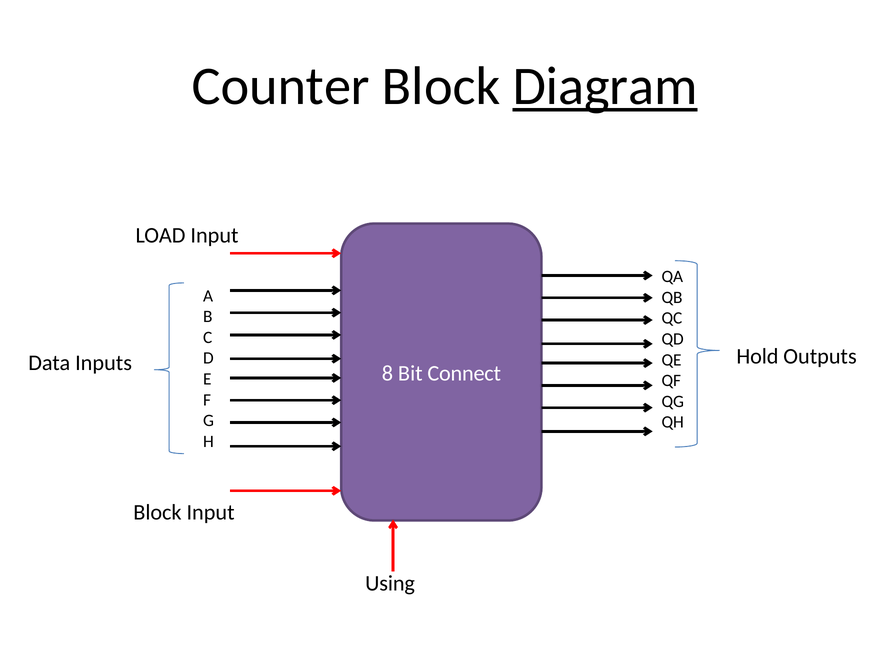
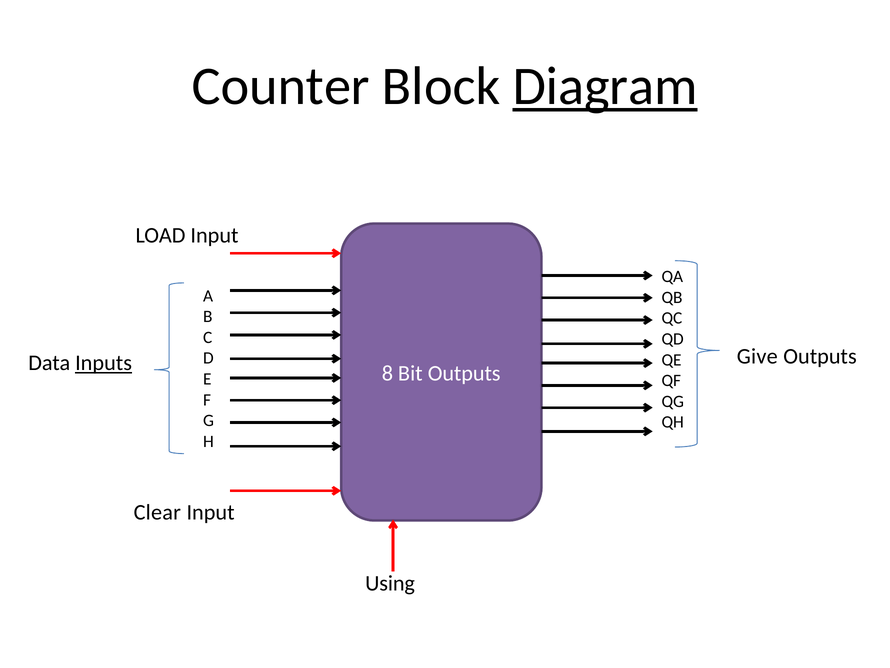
Hold: Hold -> Give
Inputs underline: none -> present
Bit Connect: Connect -> Outputs
Block at (157, 512): Block -> Clear
